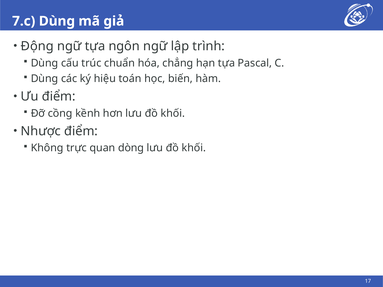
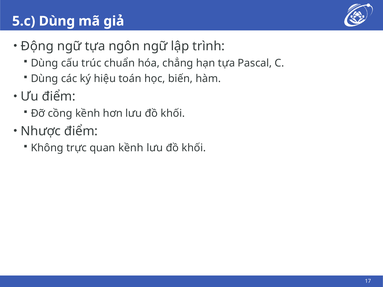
7.c: 7.c -> 5.c
quan dòng: dòng -> kềnh
